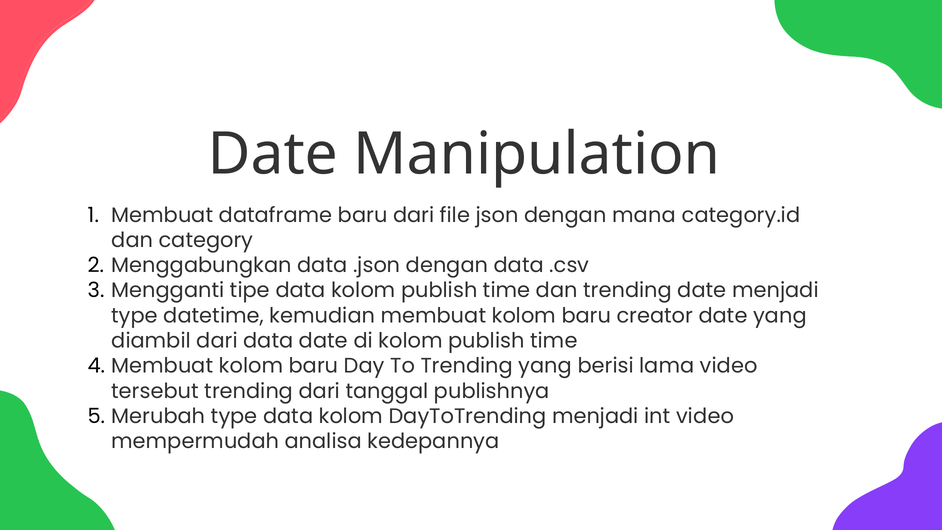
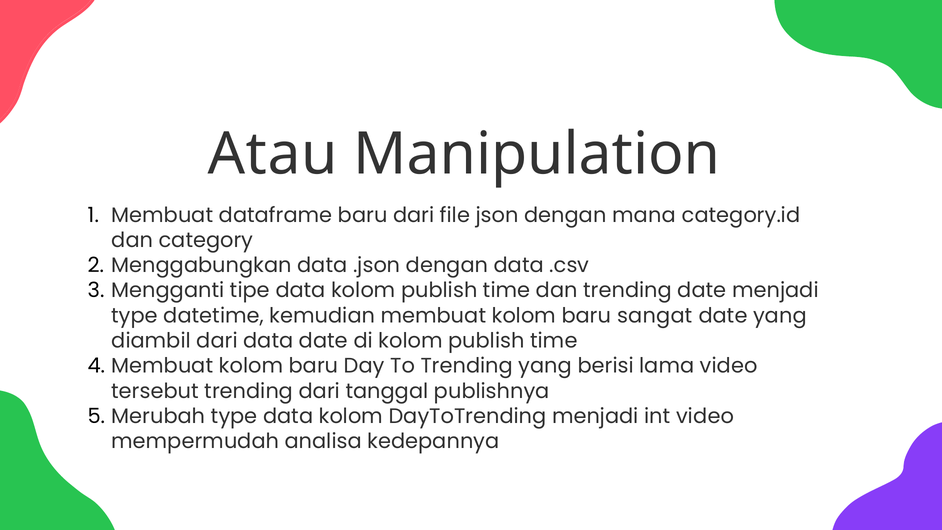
Date at (273, 154): Date -> Atau
creator: creator -> sangat
